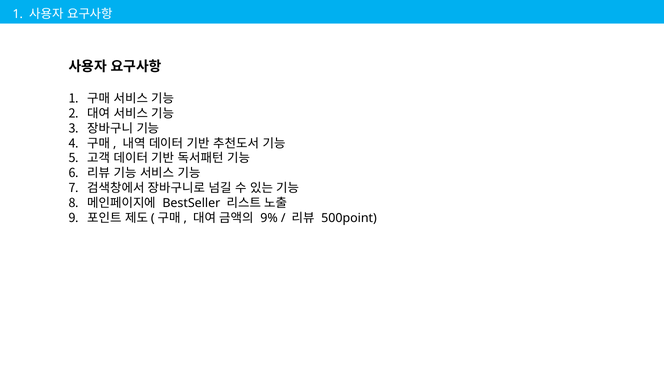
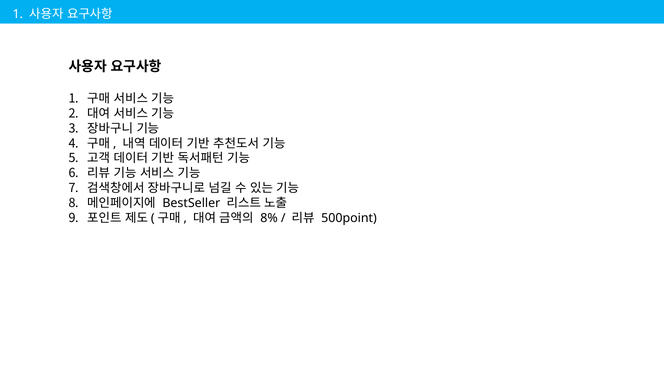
9%: 9% -> 8%
